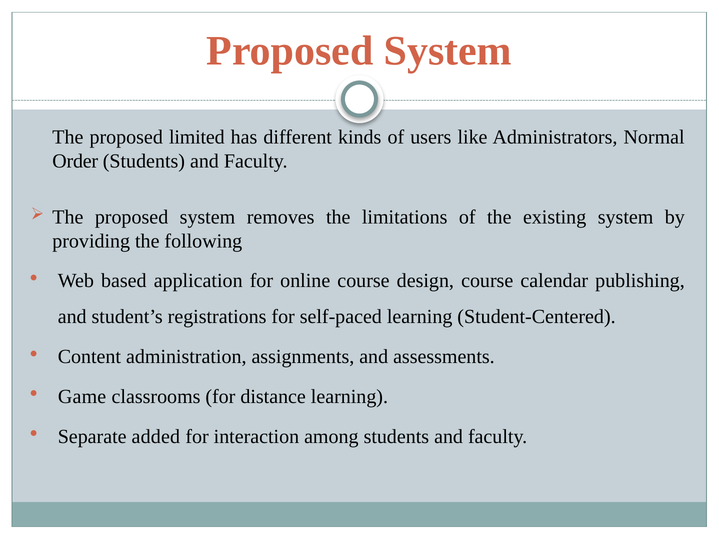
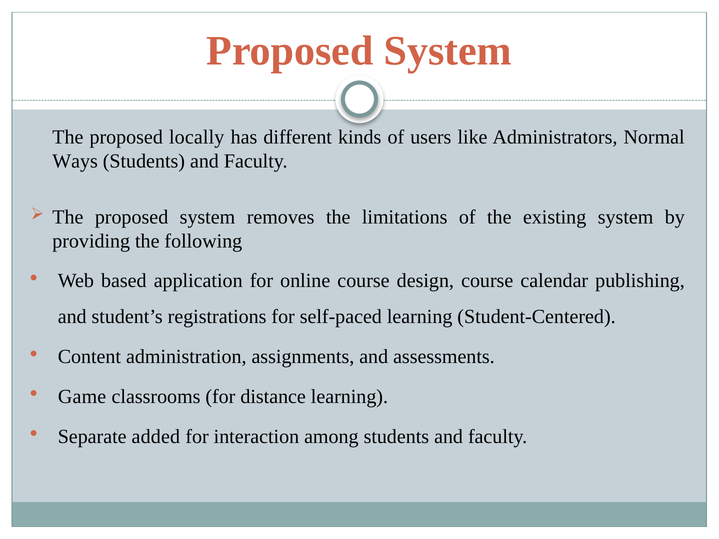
limited: limited -> locally
Order: Order -> Ways
